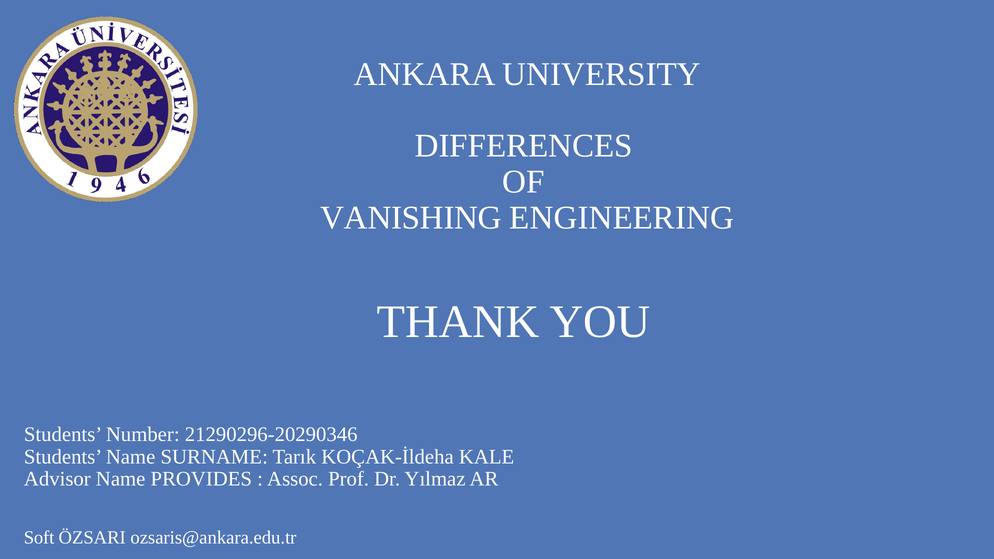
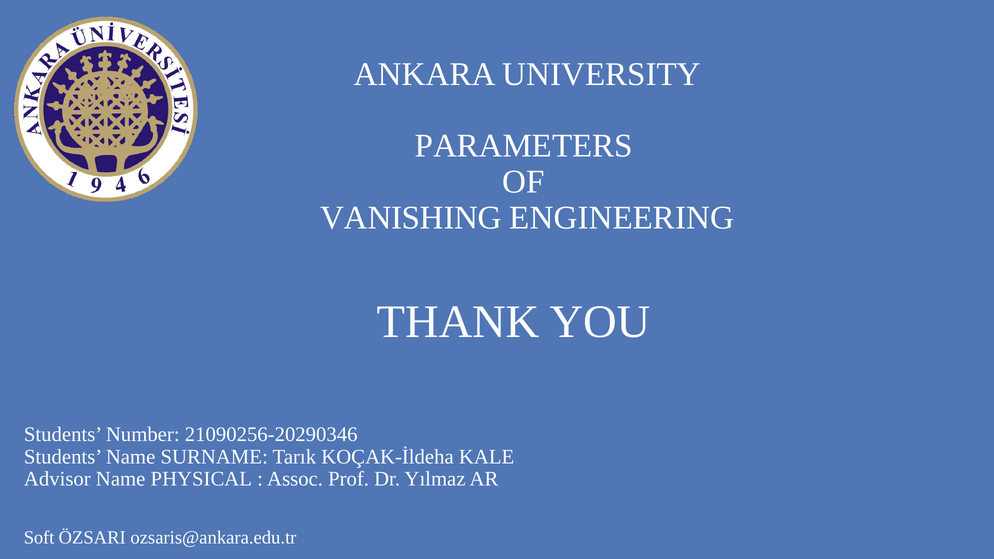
DIFFERENCES: DIFFERENCES -> PARAMETERS
21290296-20290346: 21290296-20290346 -> 21090256-20290346
PROVIDES: PROVIDES -> PHYSICAL
